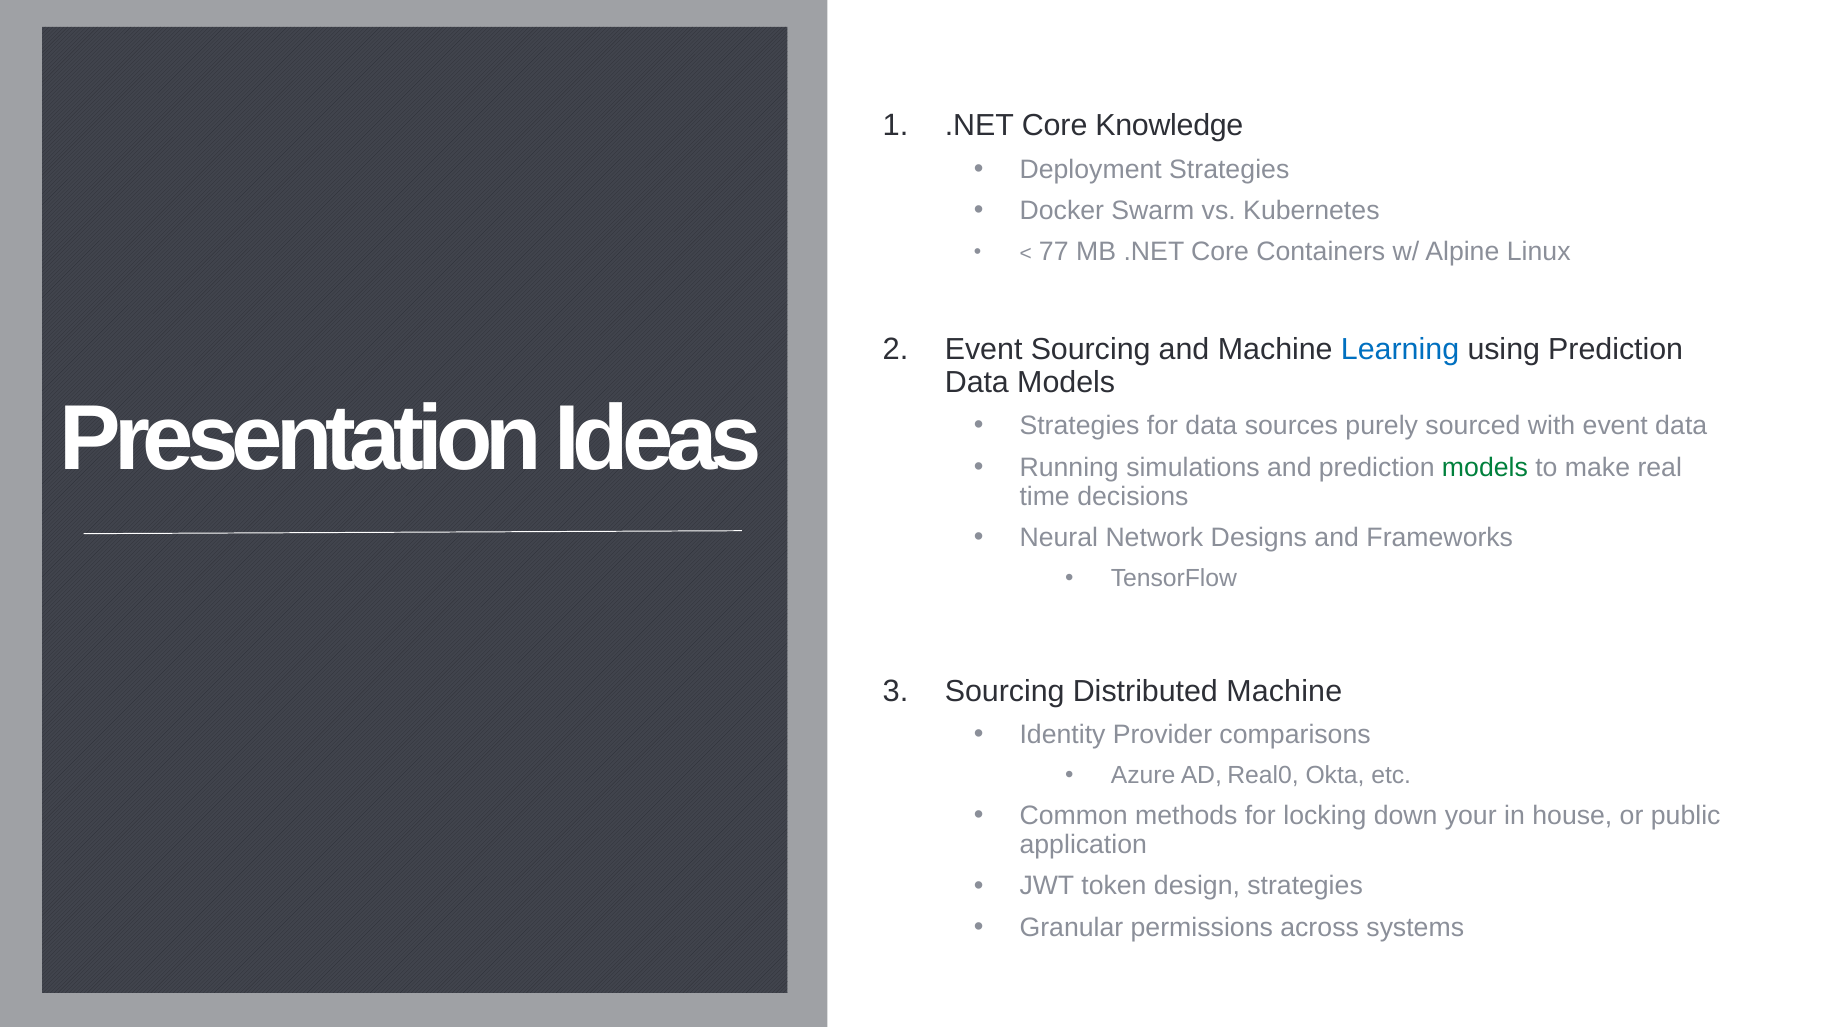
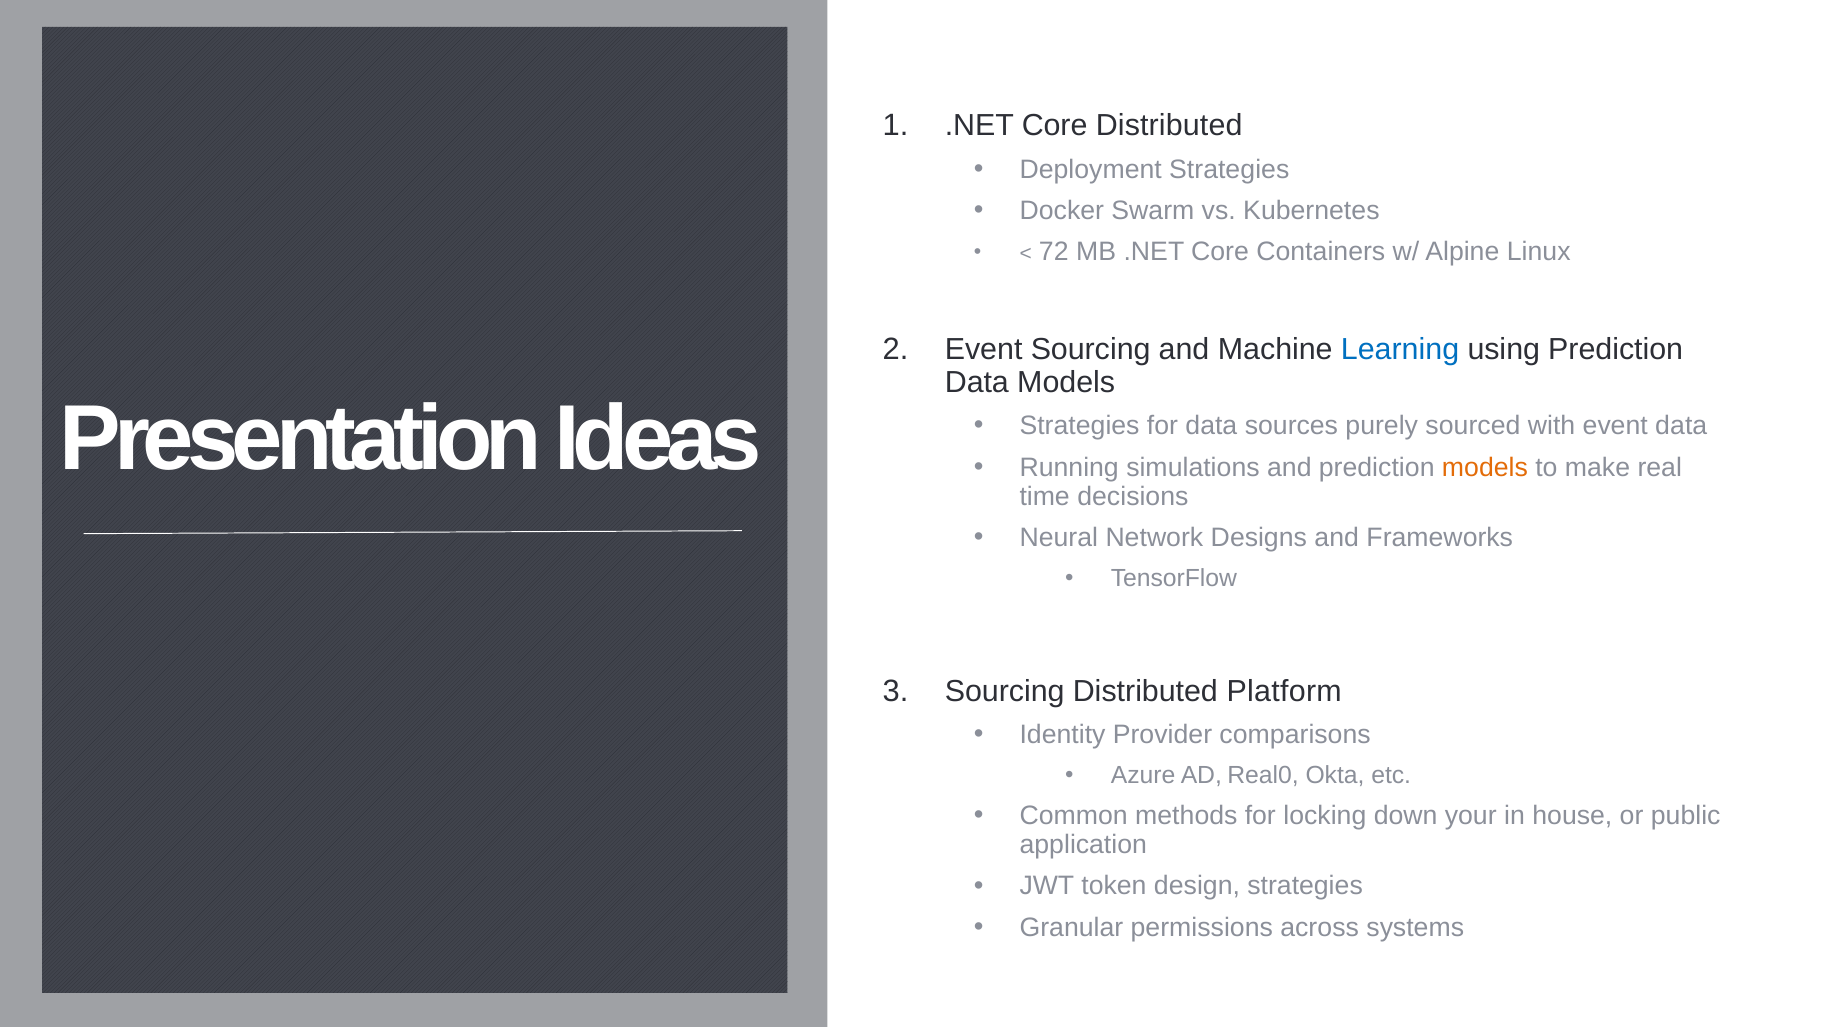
Core Knowledge: Knowledge -> Distributed
77: 77 -> 72
models at (1485, 468) colour: green -> orange
Distributed Machine: Machine -> Platform
